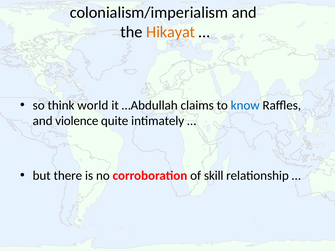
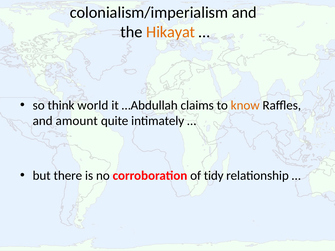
know colour: blue -> orange
violence: violence -> amount
skill: skill -> tidy
